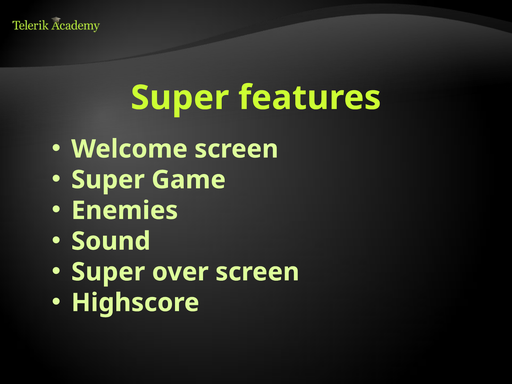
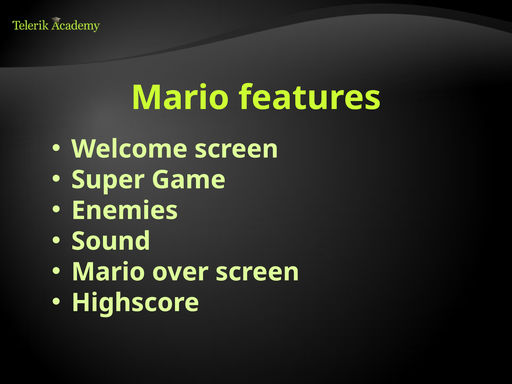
Super at (180, 98): Super -> Mario
Super at (108, 272): Super -> Mario
